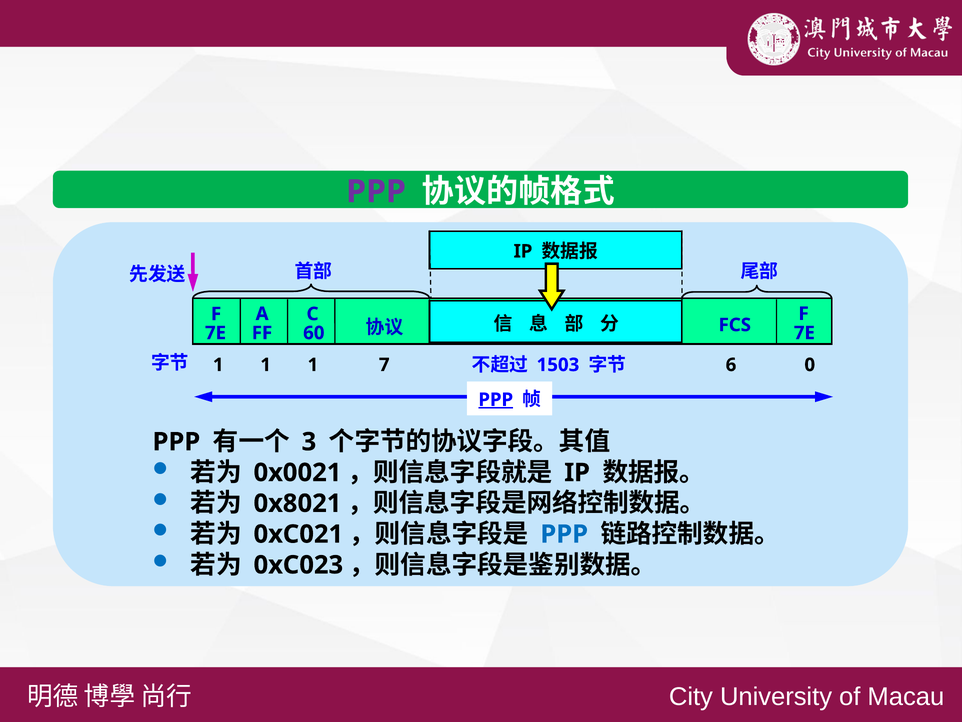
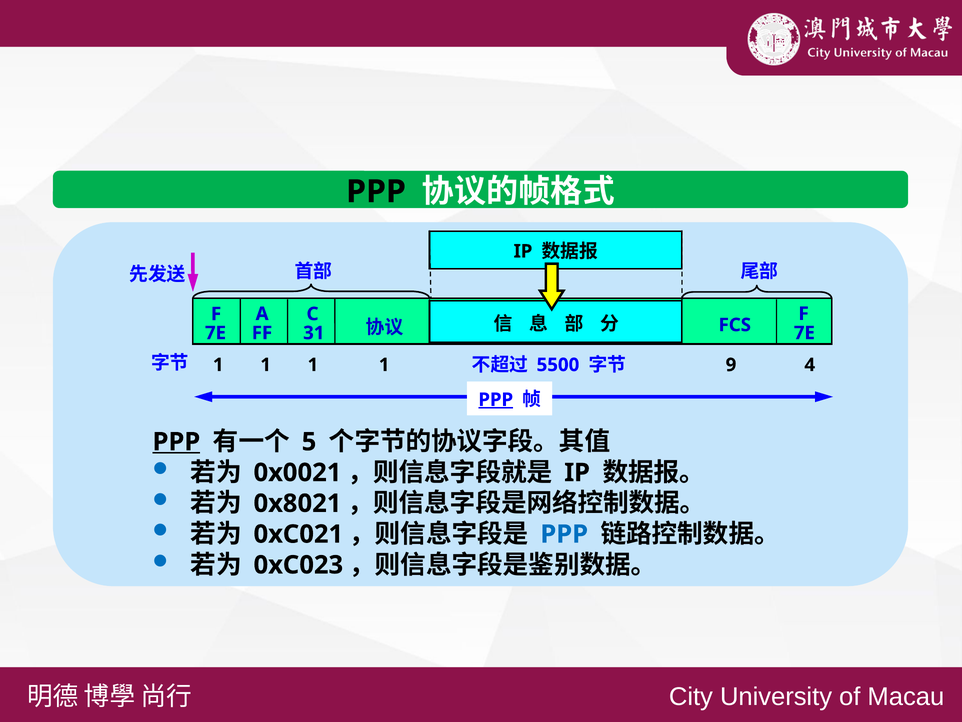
PPP at (376, 191) colour: purple -> black
60: 60 -> 31
6: 6 -> 9
1503: 1503 -> 5500
7 at (384, 365): 7 -> 1
0: 0 -> 4
PPP at (176, 442) underline: none -> present
3: 3 -> 5
